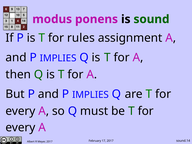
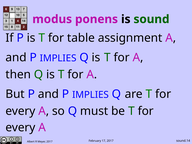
rules: rules -> table
